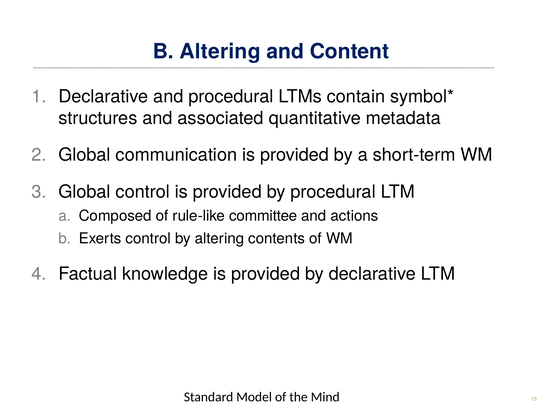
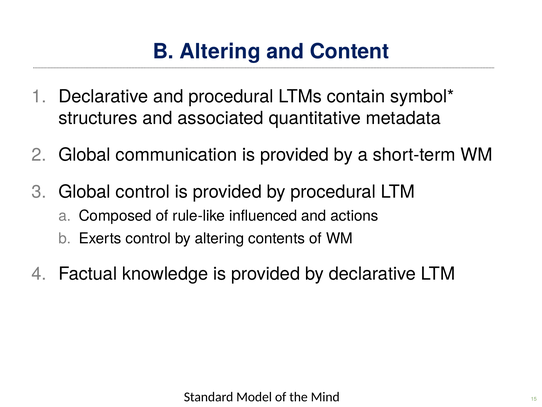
committee: committee -> influenced
